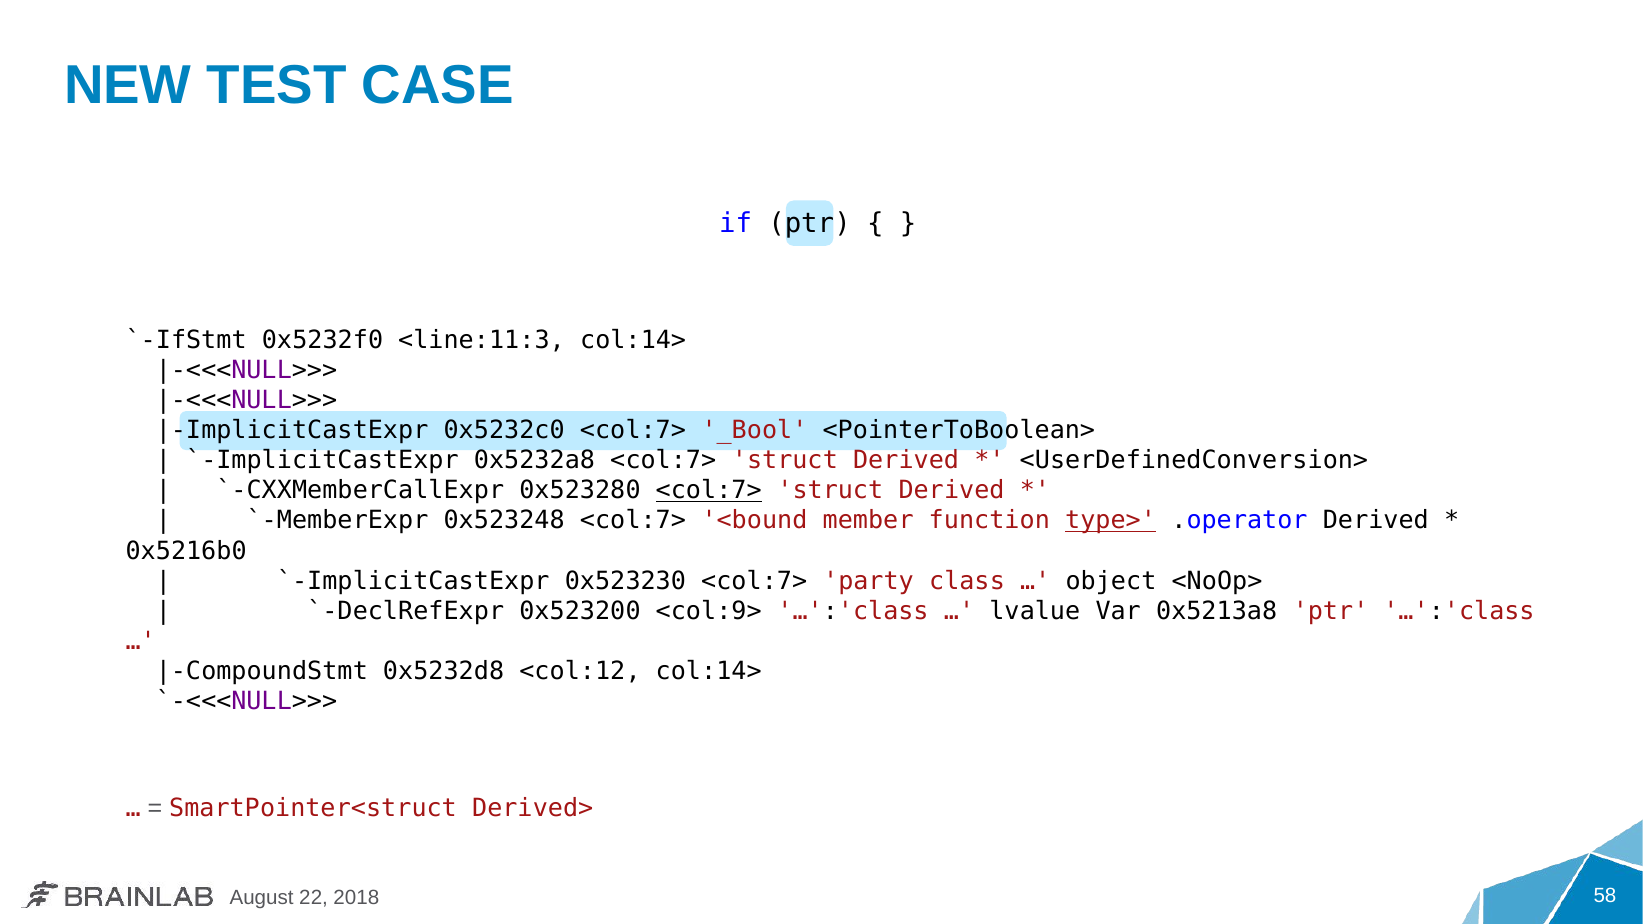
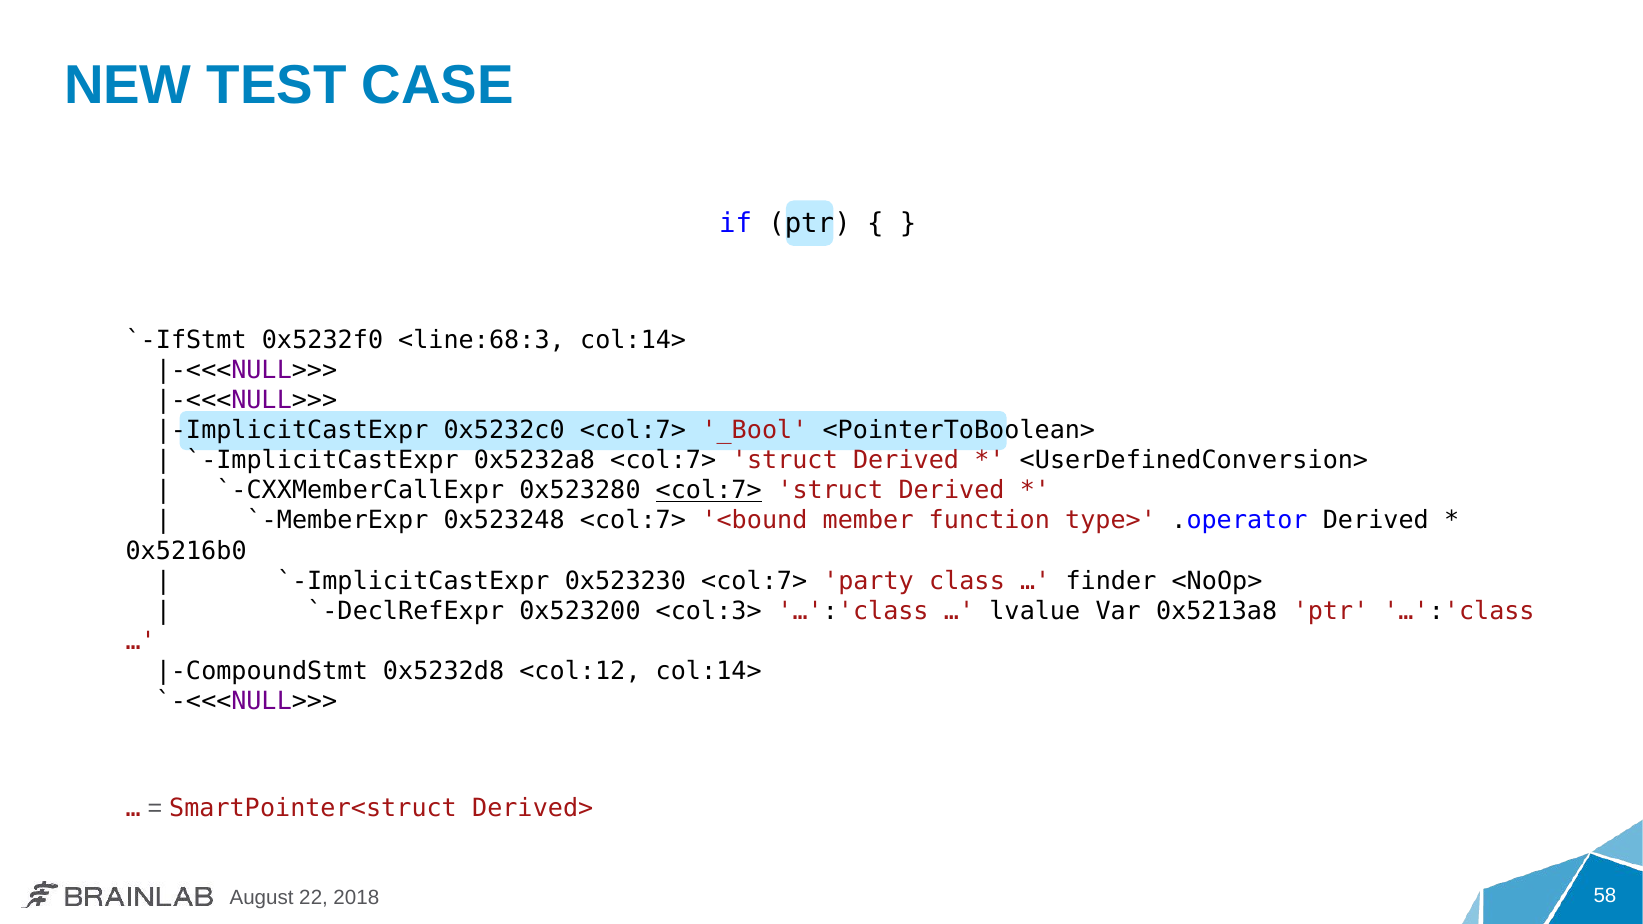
<line:11:3: <line:11:3 -> <line:68:3
type> underline: present -> none
object: object -> finder
<col:9>: <col:9> -> <col:3>
